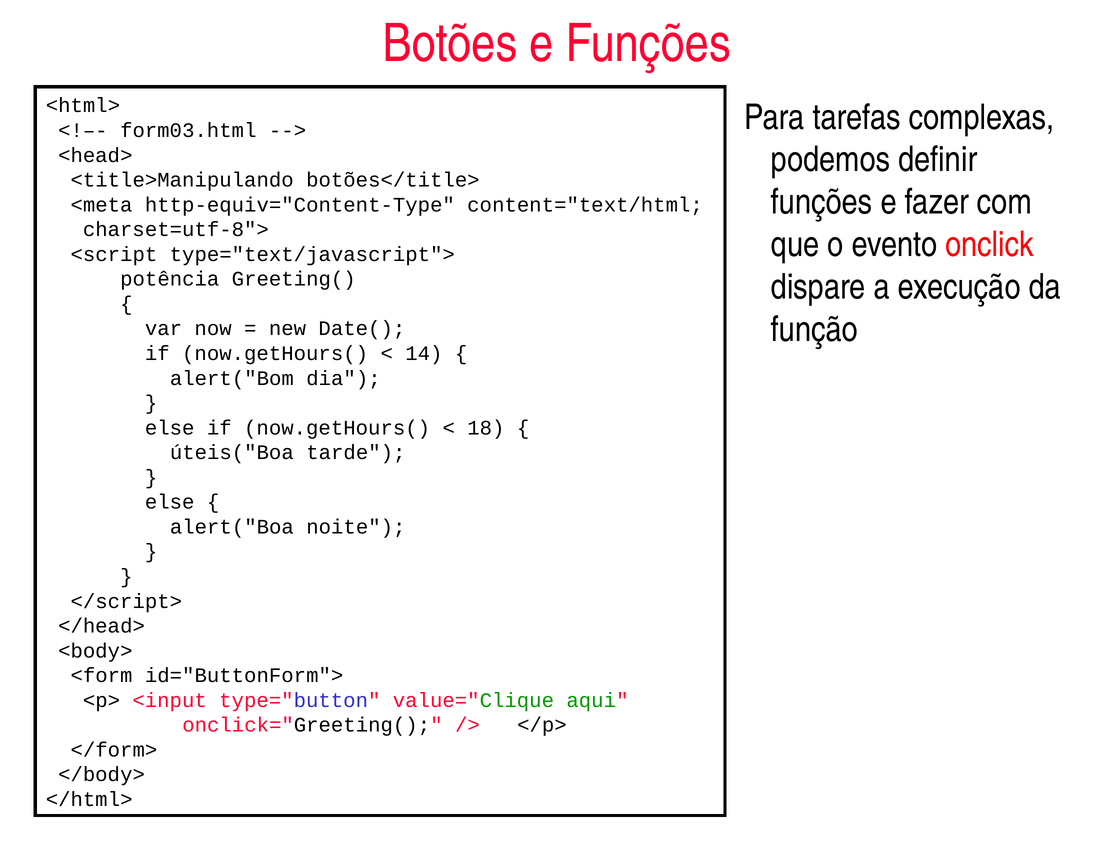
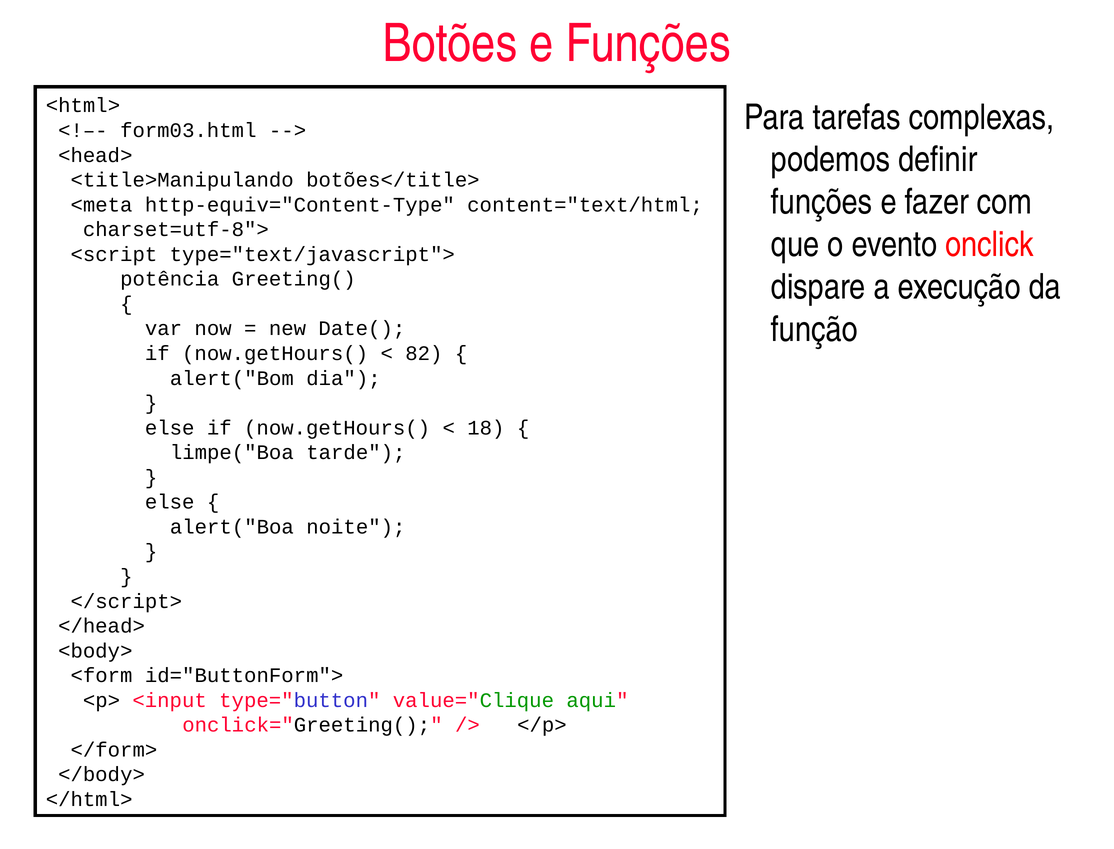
14: 14 -> 82
úteis("Boa: úteis("Boa -> limpe("Boa
